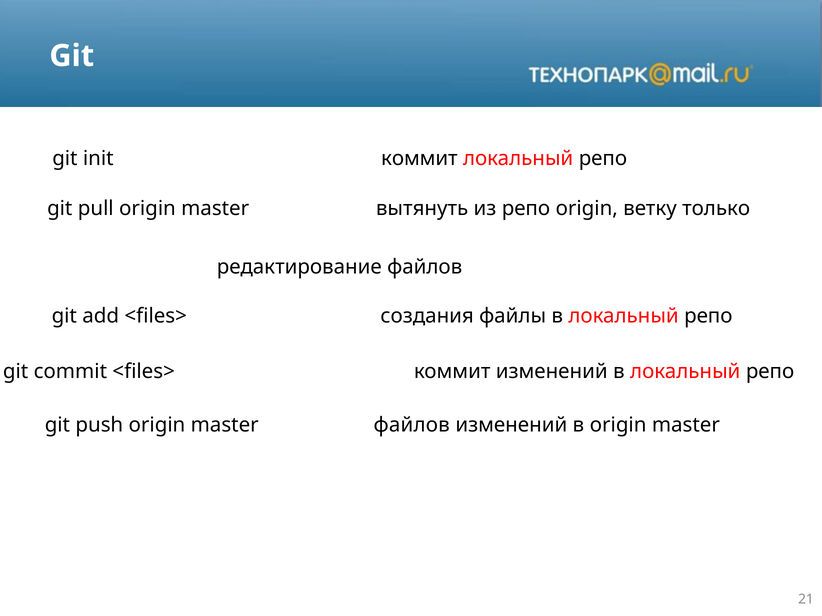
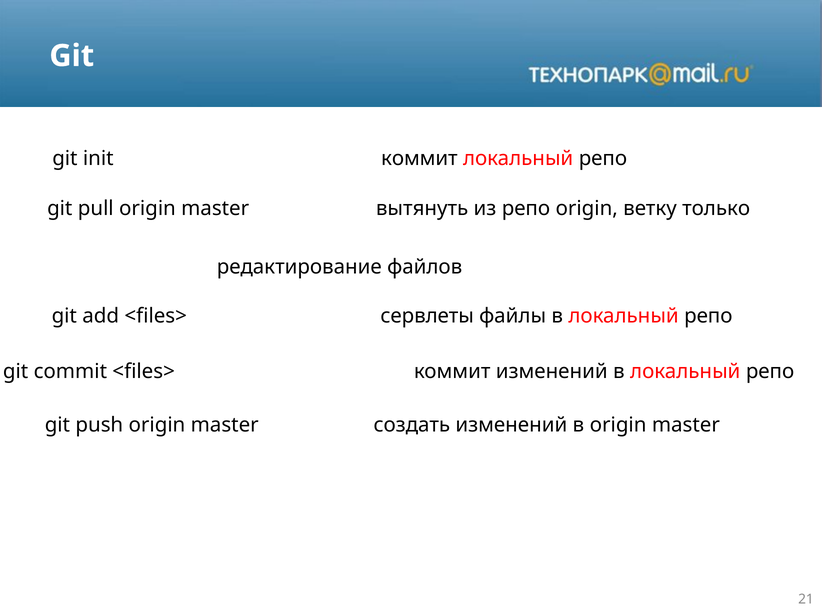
создания: создания -> сервлеты
master файлов: файлов -> создать
